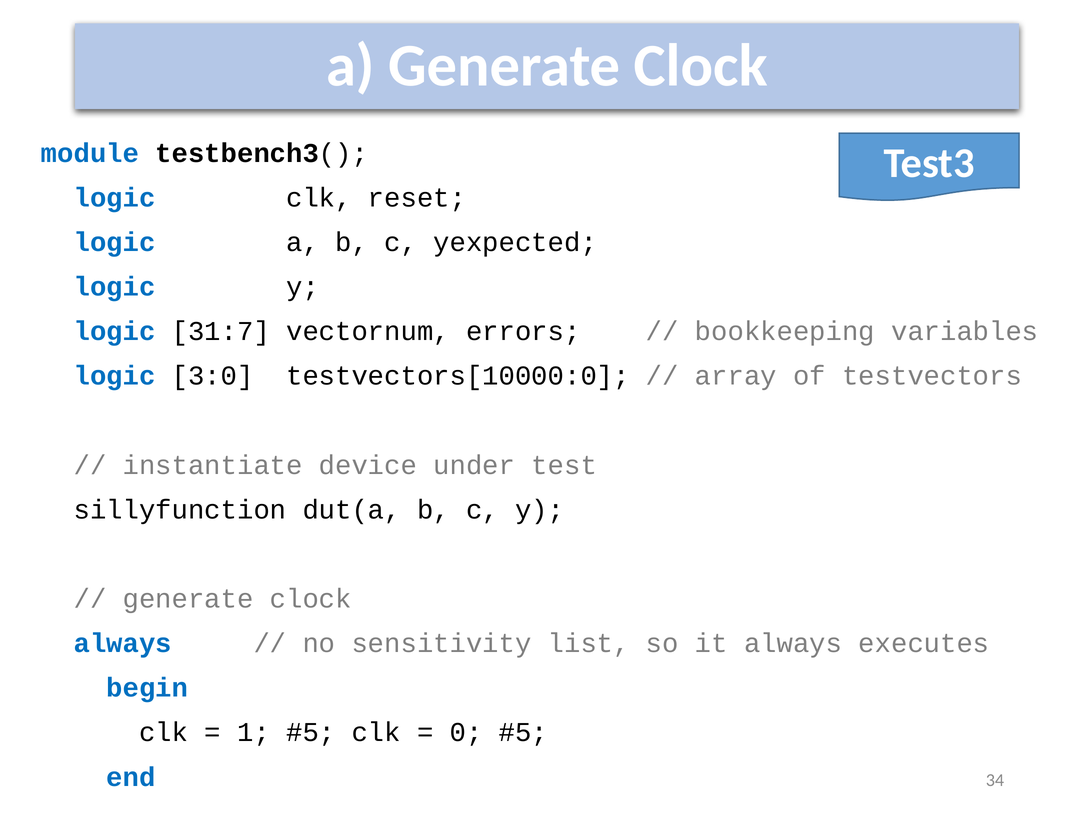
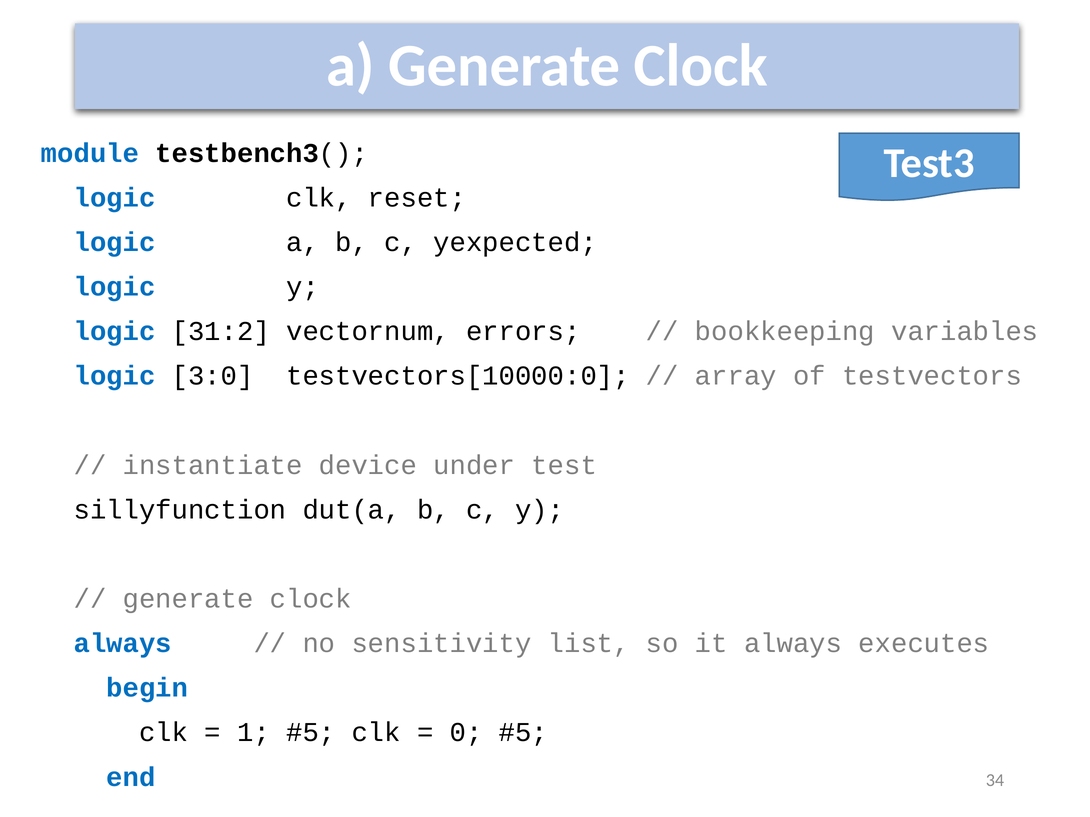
31:7: 31:7 -> 31:2
